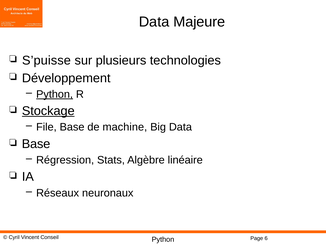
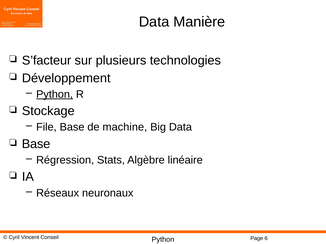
Majeure: Majeure -> Manière
S’puisse: S’puisse -> S’facteur
Stockage underline: present -> none
